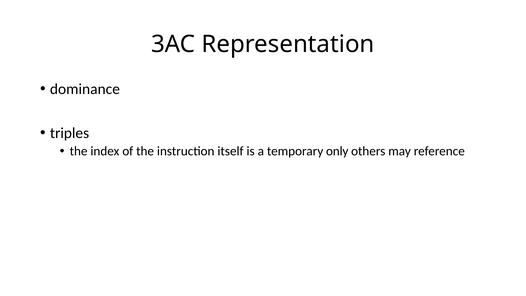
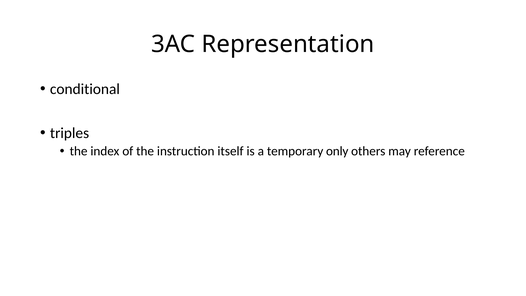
dominance: dominance -> conditional
